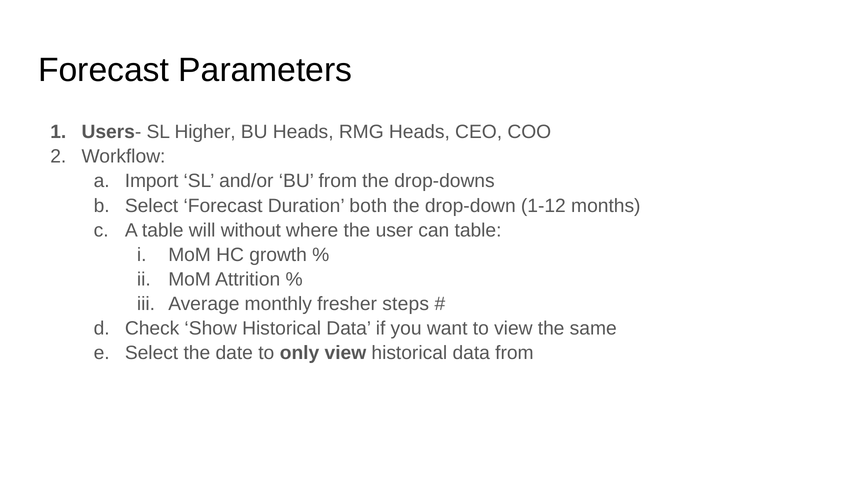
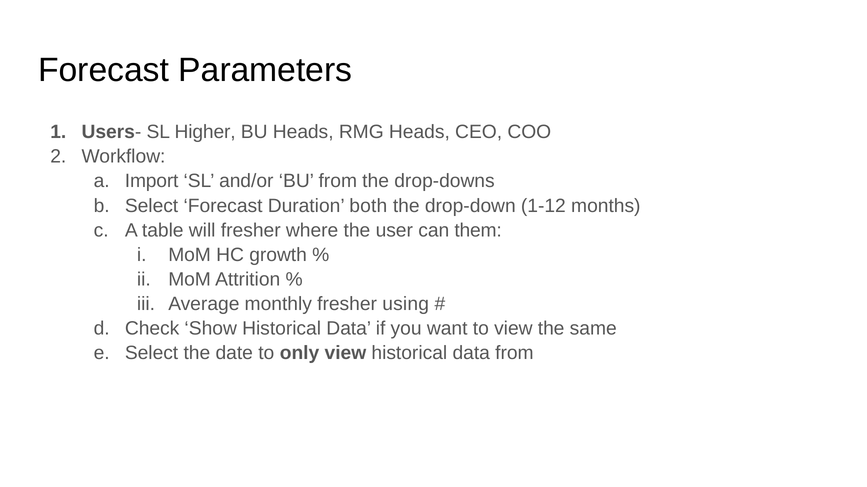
will without: without -> fresher
can table: table -> them
steps: steps -> using
